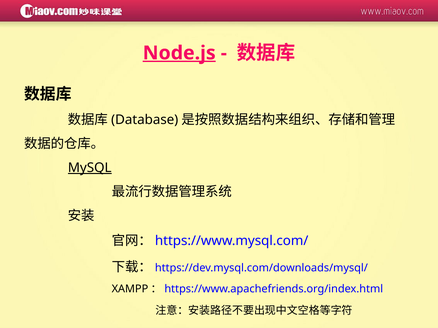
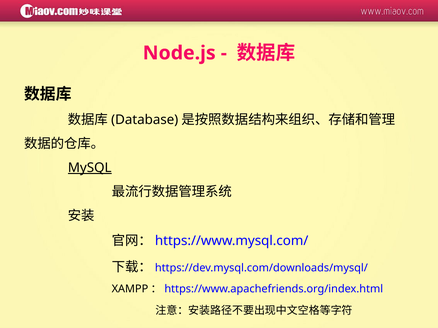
Node.js underline: present -> none
